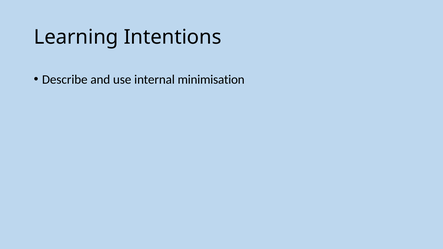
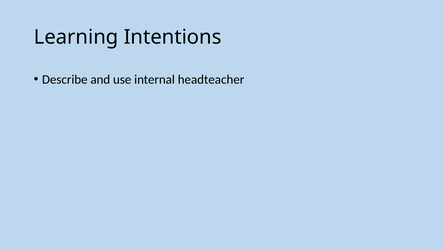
minimisation: minimisation -> headteacher
